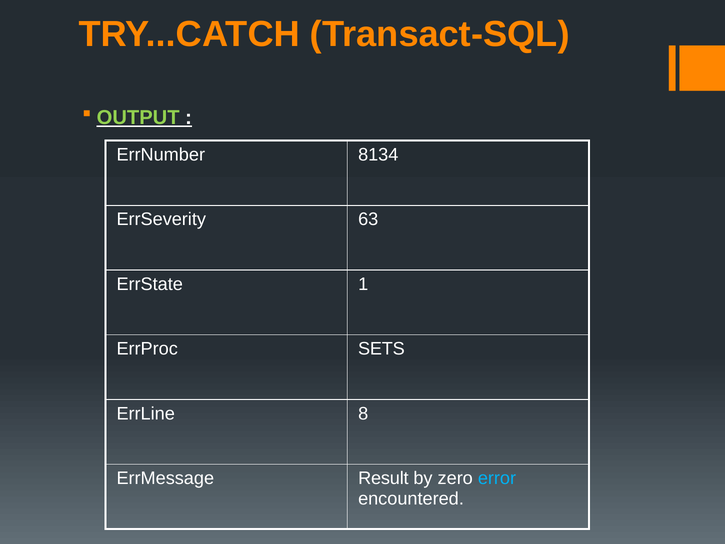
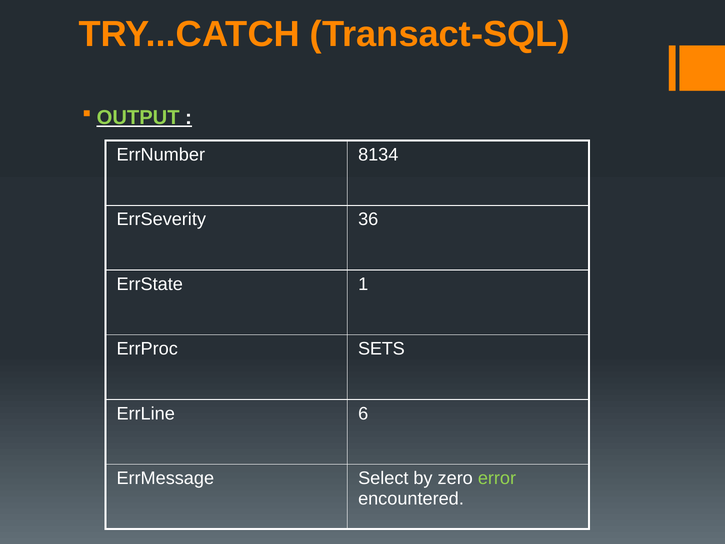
63: 63 -> 36
8: 8 -> 6
Result: Result -> Select
error colour: light blue -> light green
